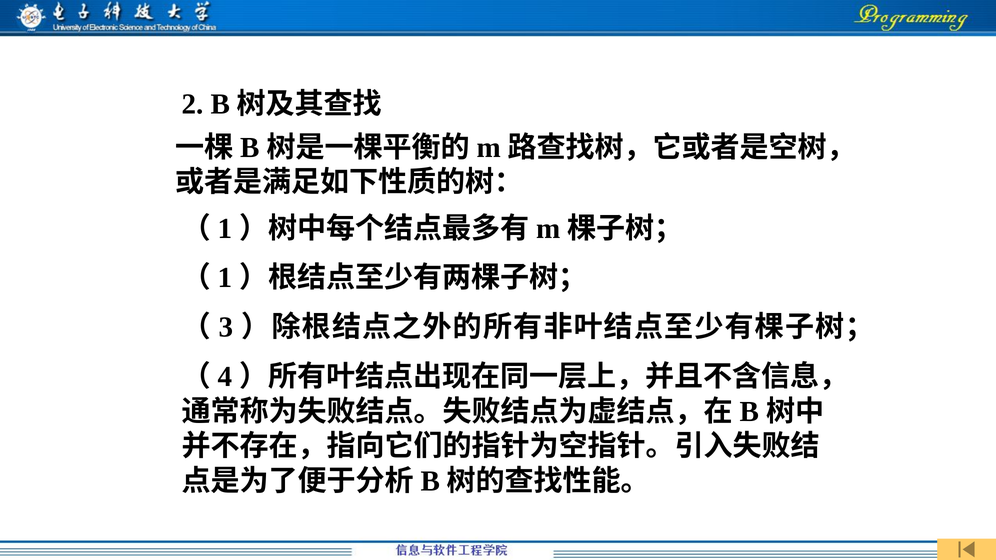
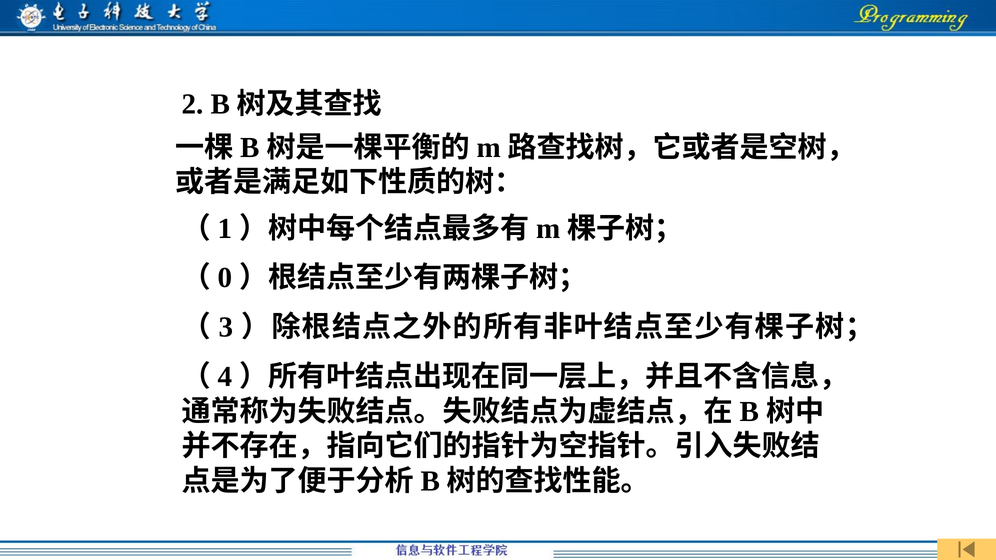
1 at (225, 278): 1 -> 0
